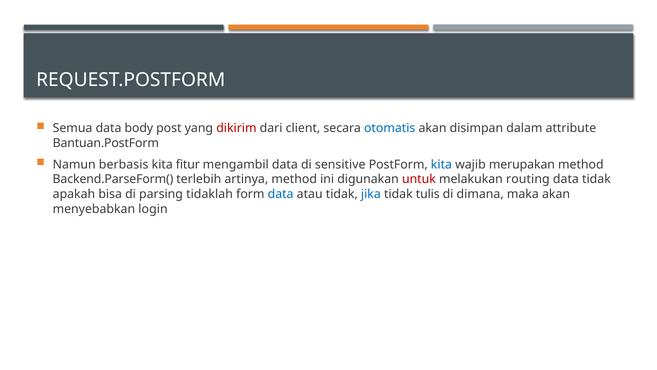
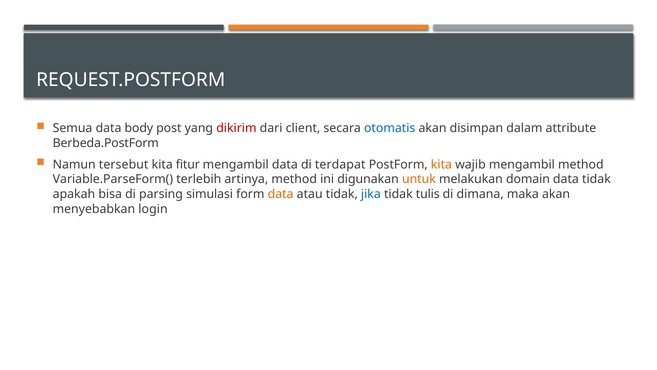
Bantuan.PostForm: Bantuan.PostForm -> Berbeda.PostForm
berbasis: berbasis -> tersebut
sensitive: sensitive -> terdapat
kita at (441, 164) colour: blue -> orange
wajib merupakan: merupakan -> mengambil
Backend.ParseForm(: Backend.ParseForm( -> Variable.ParseForm(
untuk colour: red -> orange
routing: routing -> domain
tidaklah: tidaklah -> simulasi
data at (281, 194) colour: blue -> orange
